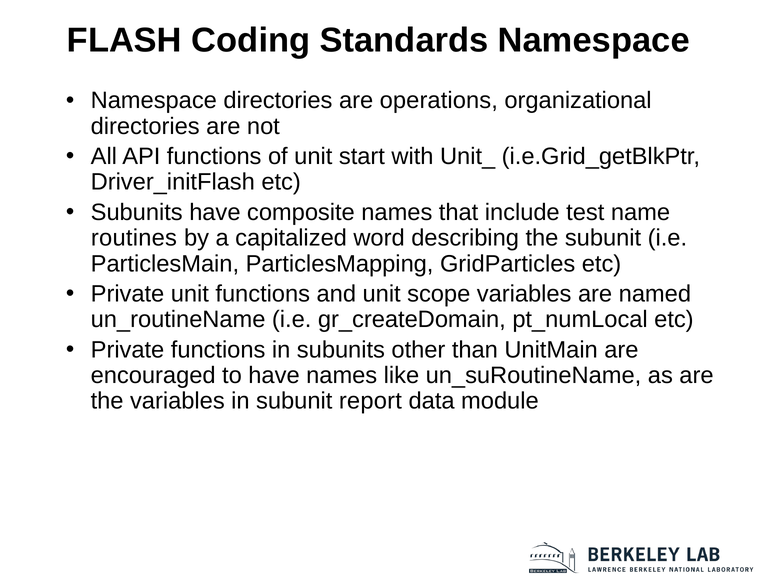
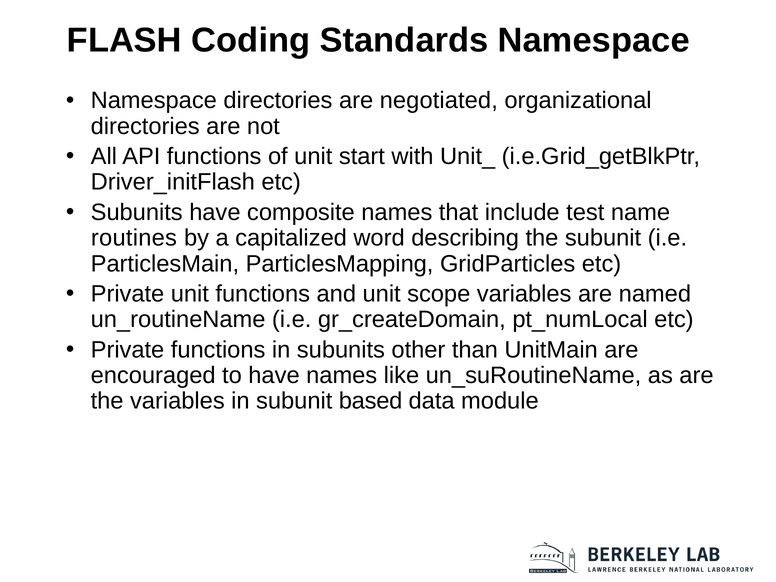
operations: operations -> negotiated
report: report -> based
